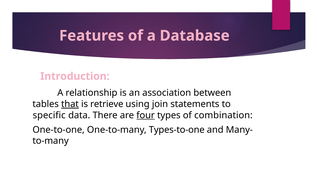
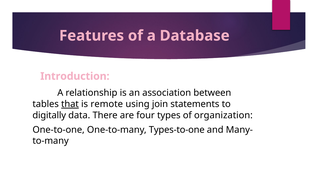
retrieve: retrieve -> remote
specific: specific -> digitally
four underline: present -> none
combination: combination -> organization
